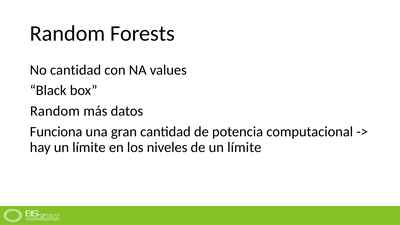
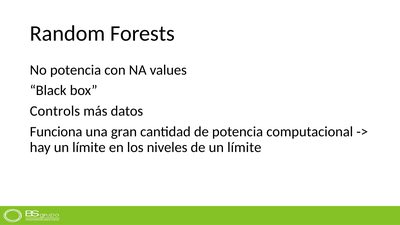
No cantidad: cantidad -> potencia
Random at (55, 111): Random -> Controls
